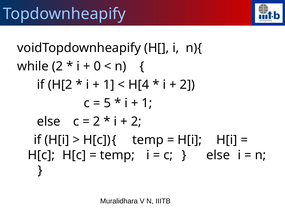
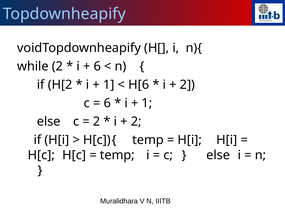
0 at (97, 66): 0 -> 6
H[4: H[4 -> H[6
5 at (107, 103): 5 -> 6
